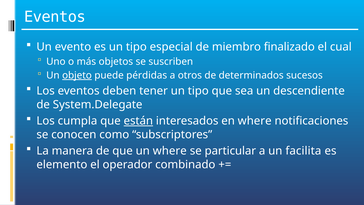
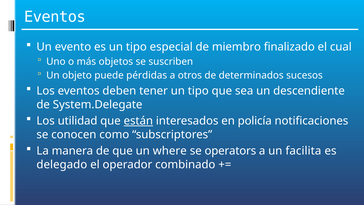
objeto underline: present -> none
cumpla: cumpla -> utilidad
en where: where -> policía
particular: particular -> operators
elemento: elemento -> delegado
